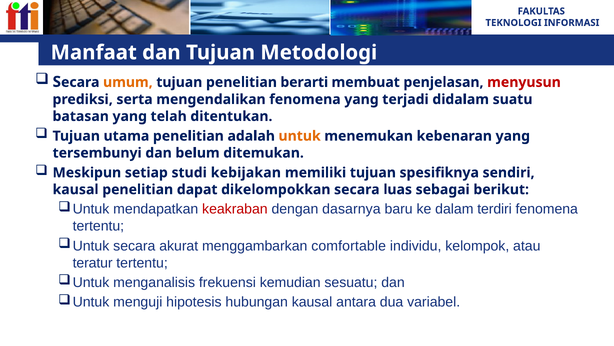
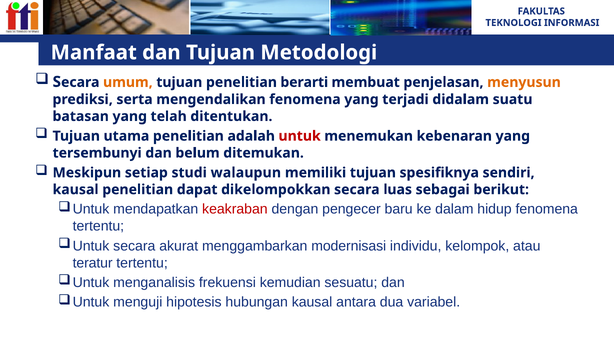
menyusun colour: red -> orange
untuk colour: orange -> red
kebijakan: kebijakan -> walaupun
dasarnya: dasarnya -> pengecer
terdiri: terdiri -> hidup
comfortable: comfortable -> modernisasi
